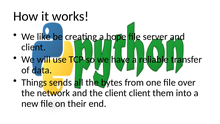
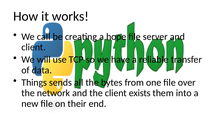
like: like -> call
client client: client -> exists
